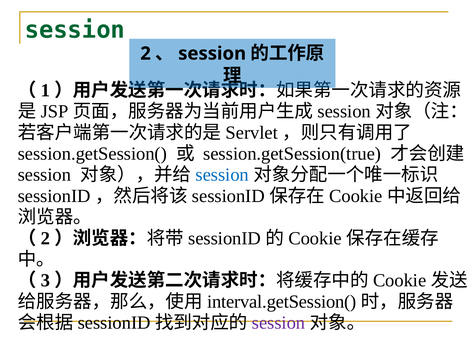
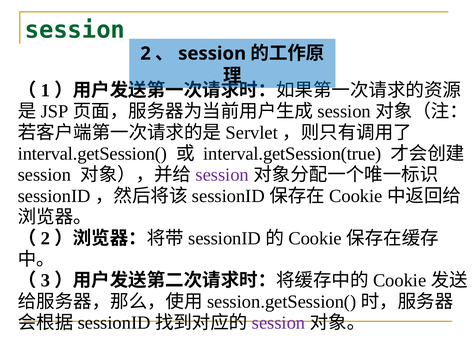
session.getSession(: session.getSession( -> interval.getSession(
session.getSession(true: session.getSession(true -> interval.getSession(true
session at (222, 175) colour: blue -> purple
interval.getSession(: interval.getSession( -> session.getSession(
